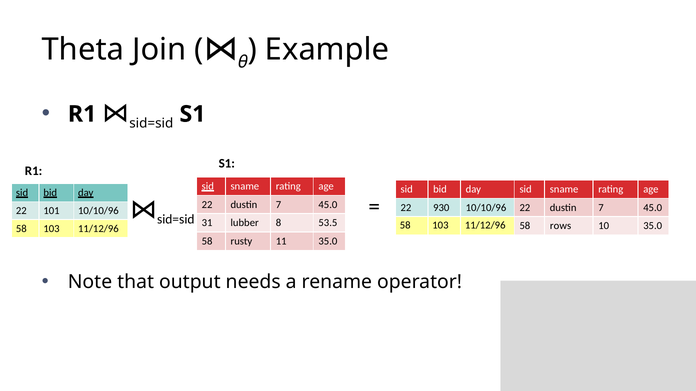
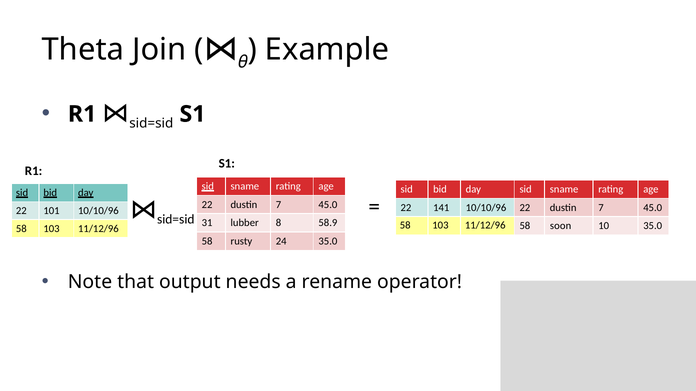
930: 930 -> 141
53.5: 53.5 -> 58.9
rows: rows -> soon
11: 11 -> 24
